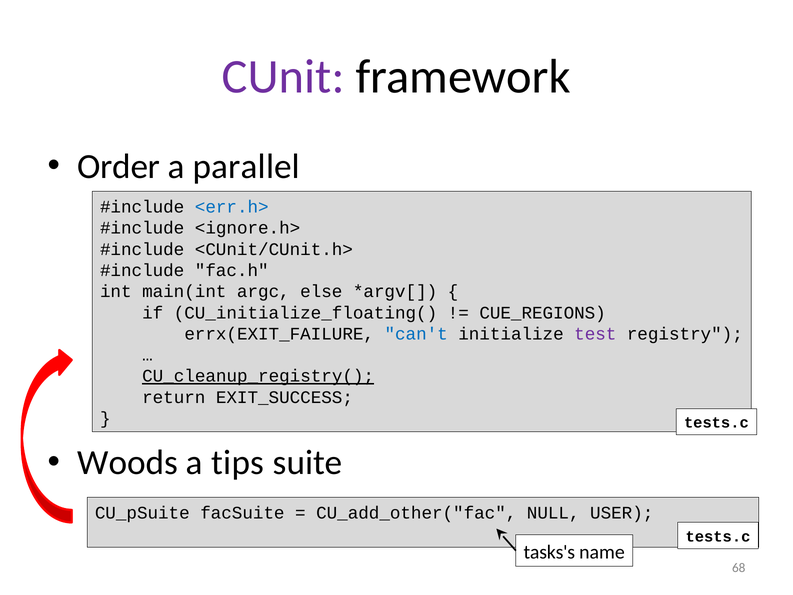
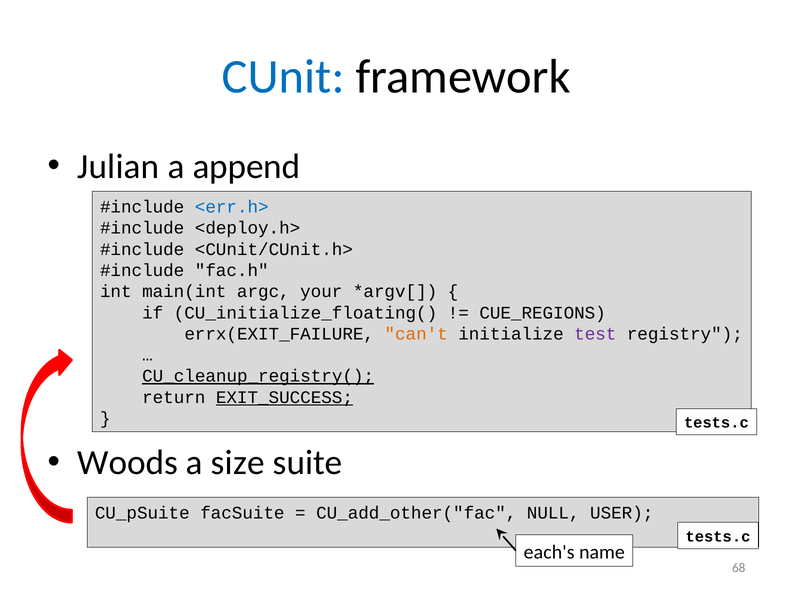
CUnit colour: purple -> blue
Order: Order -> Julian
parallel: parallel -> append
<ignore.h>: <ignore.h> -> <deploy.h>
else: else -> your
can't colour: blue -> orange
EXIT_SUCCESS underline: none -> present
tips: tips -> size
tasks's: tasks's -> each's
